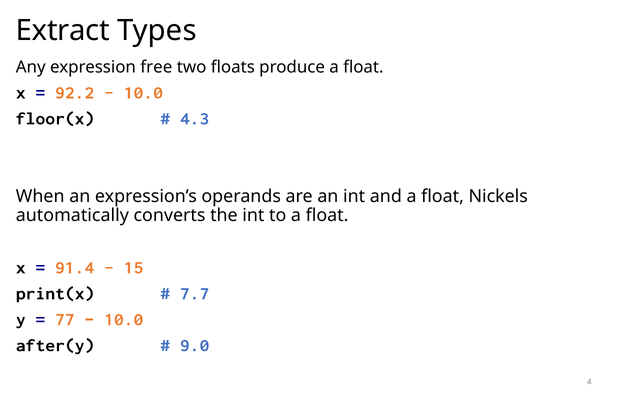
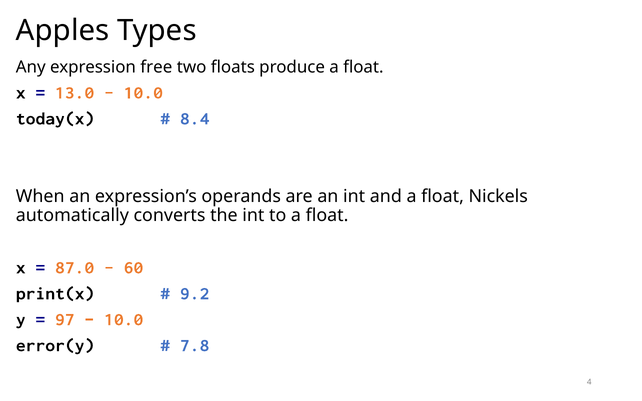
Extract: Extract -> Apples
92.2: 92.2 -> 13.0
floor(x: floor(x -> today(x
4.3: 4.3 -> 8.4
91.4: 91.4 -> 87.0
15: 15 -> 60
7.7: 7.7 -> 9.2
77: 77 -> 97
after(y: after(y -> error(y
9.0: 9.0 -> 7.8
